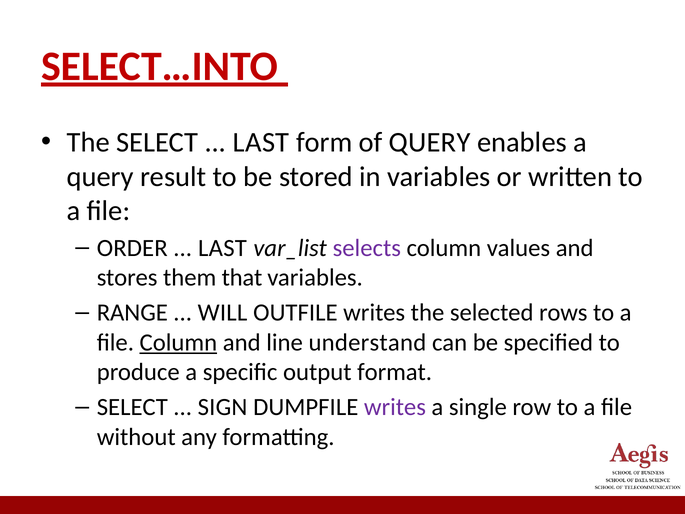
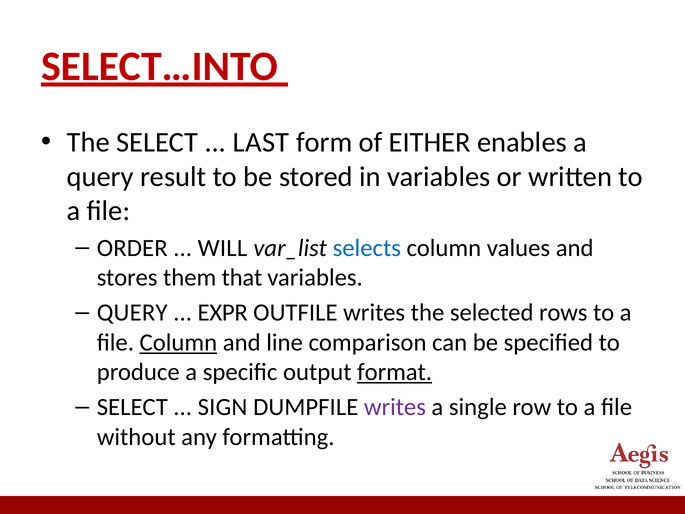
of QUERY: QUERY -> EITHER
LAST at (222, 248): LAST -> WILL
selects colour: purple -> blue
RANGE at (132, 313): RANGE -> QUERY
WILL: WILL -> EXPR
understand: understand -> comparison
format underline: none -> present
